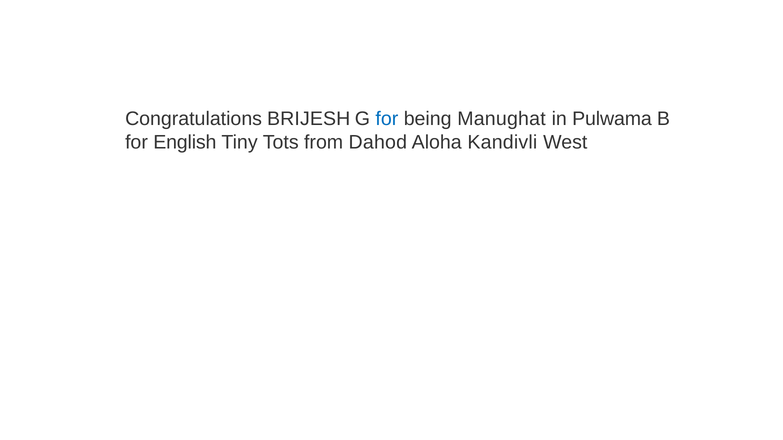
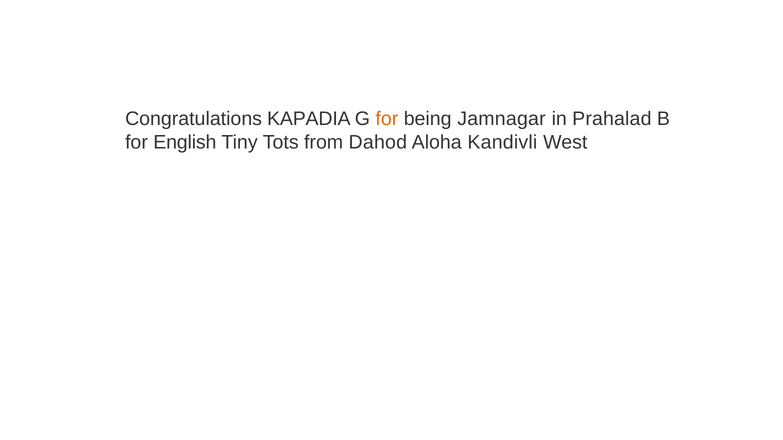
BRIJESH: BRIJESH -> KAPADIA
for at (387, 119) colour: blue -> orange
Manughat: Manughat -> Jamnagar
Pulwama: Pulwama -> Prahalad
